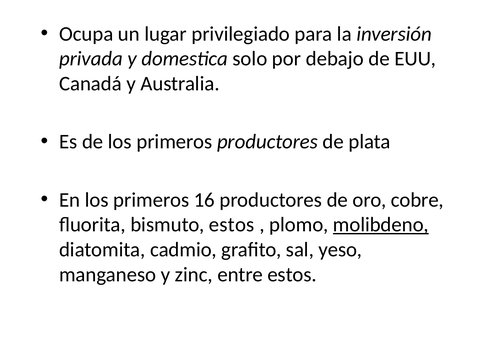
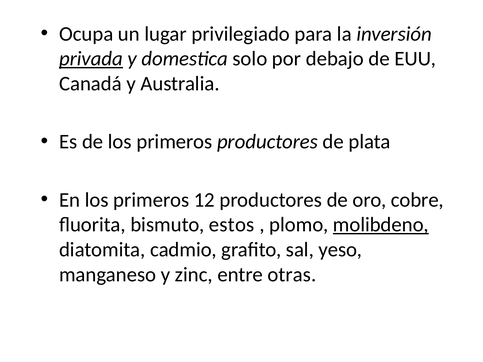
privada underline: none -> present
16: 16 -> 12
entre estos: estos -> otras
